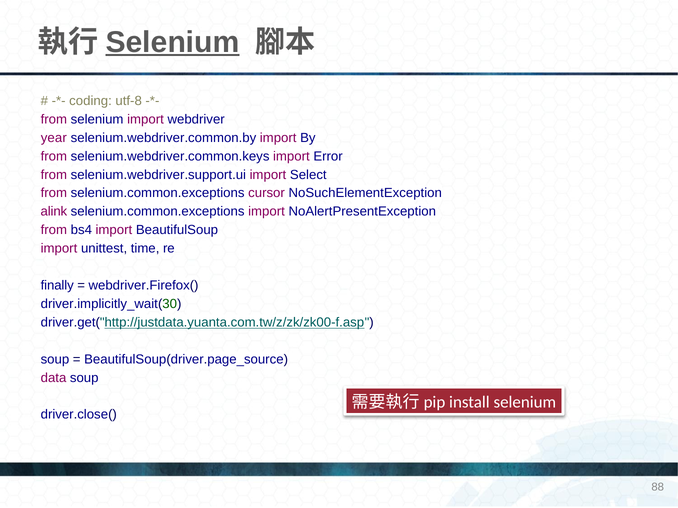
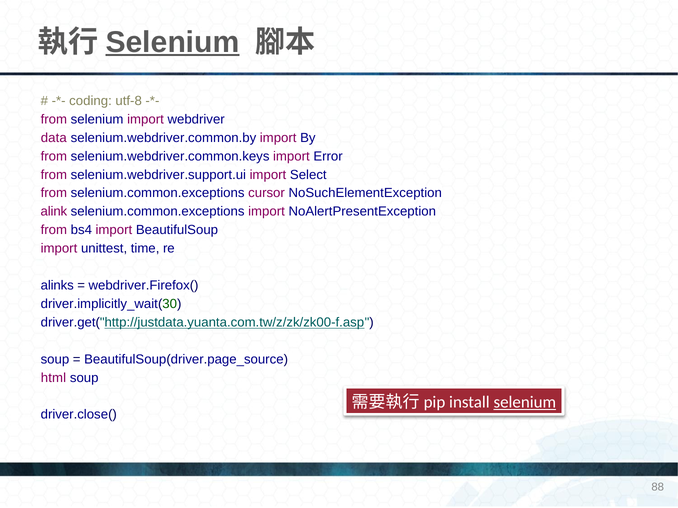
year: year -> data
finally: finally -> alinks
data: data -> html
selenium at (525, 402) underline: none -> present
